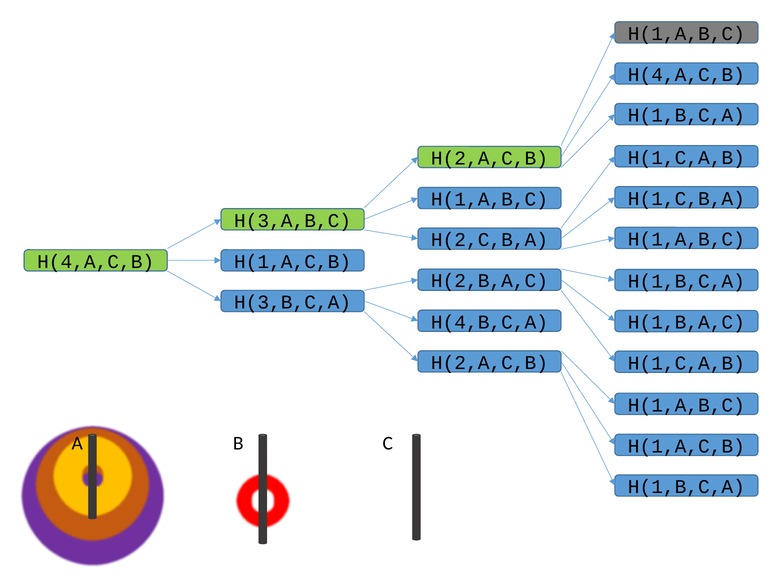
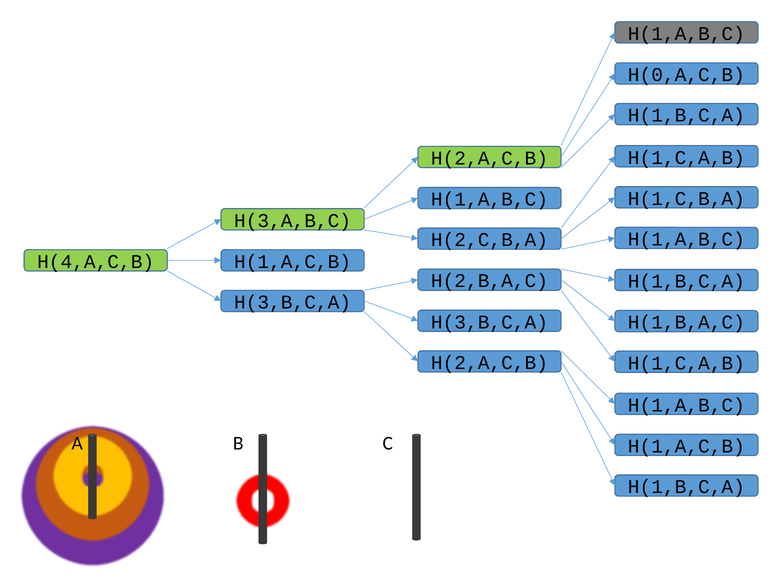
H(4,A,C,B at (686, 75): H(4,A,C,B -> H(0,A,C,B
H(4,B,C,A at (489, 322): H(4,B,C,A -> H(3,B,C,A
